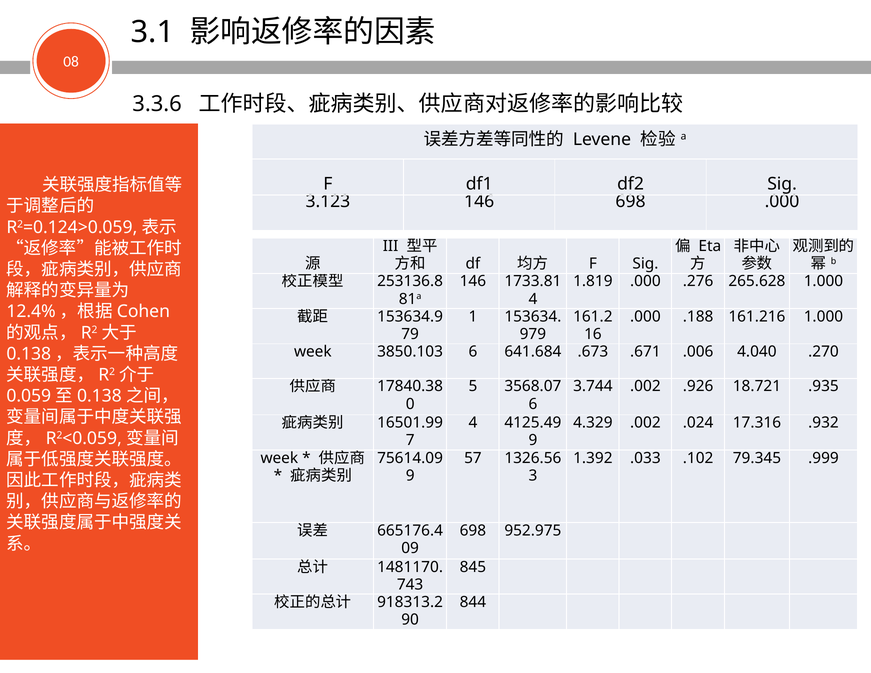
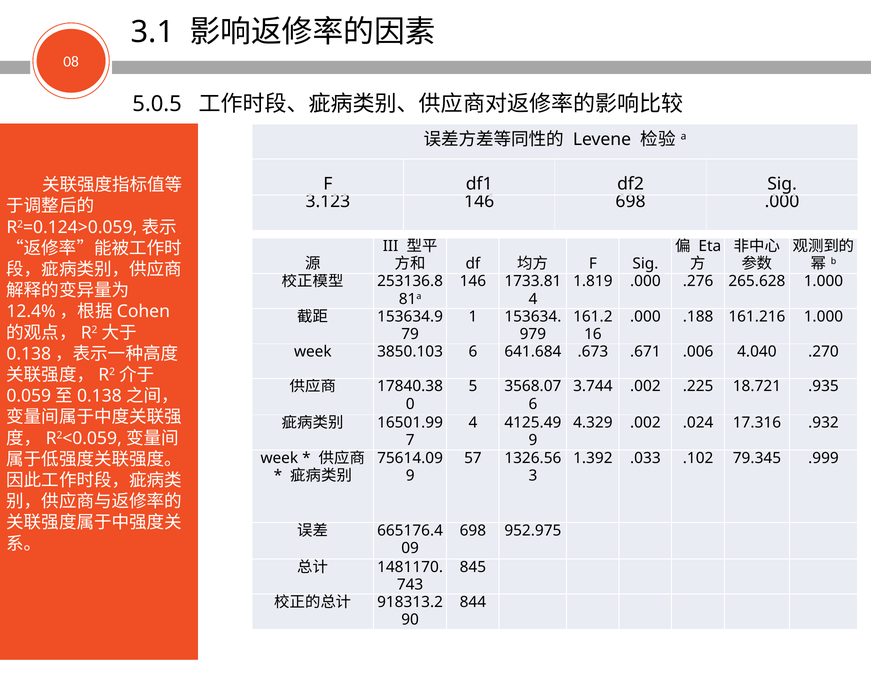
3.3.6: 3.3.6 -> 5.0.5
.926: .926 -> .225
